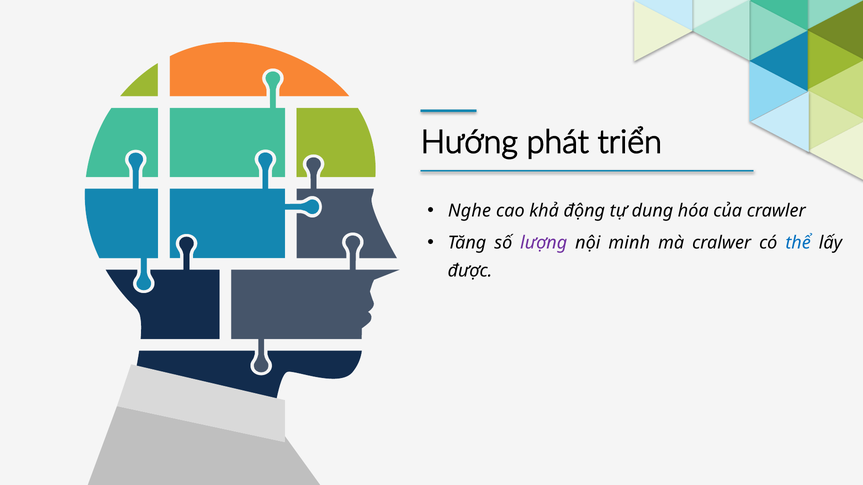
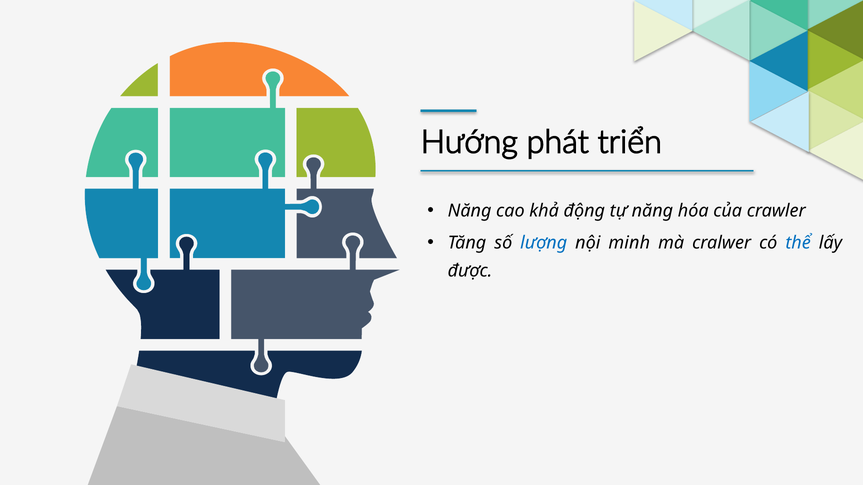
Nghe at (469, 211): Nghe -> Năng
tự dung: dung -> năng
lượng colour: purple -> blue
